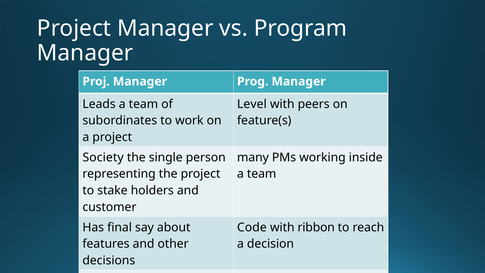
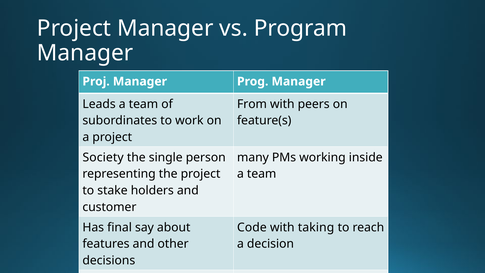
Level: Level -> From
ribbon: ribbon -> taking
